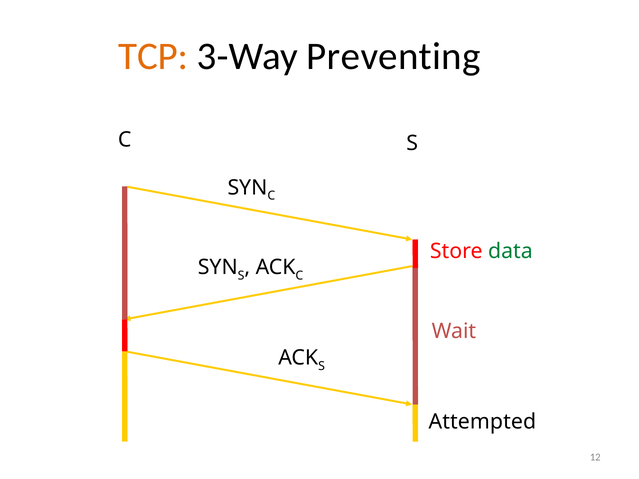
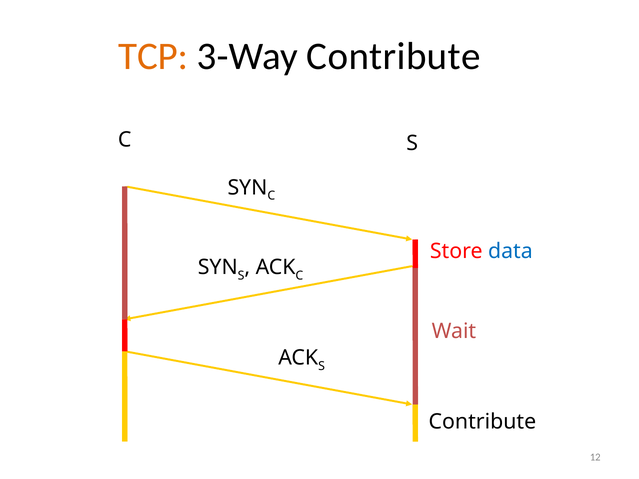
3-Way Preventing: Preventing -> Contribute
data colour: green -> blue
Attempted at (482, 422): Attempted -> Contribute
